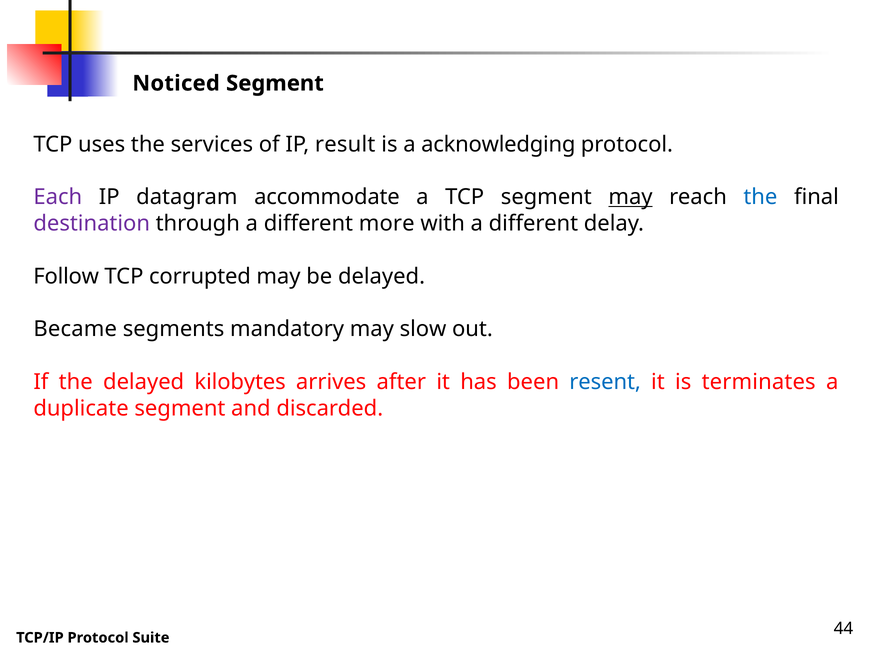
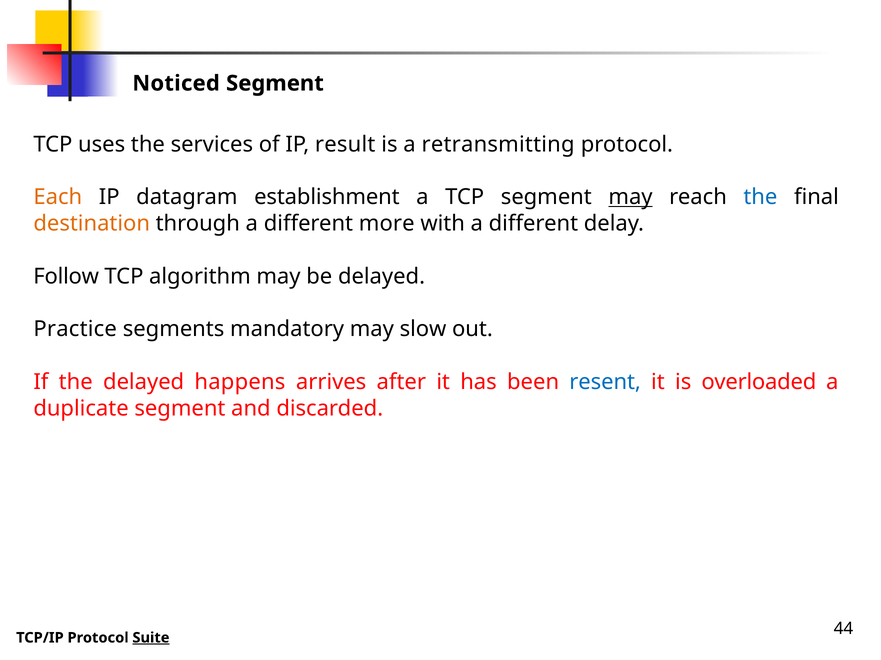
acknowledging: acknowledging -> retransmitting
Each colour: purple -> orange
accommodate: accommodate -> establishment
destination colour: purple -> orange
corrupted: corrupted -> algorithm
Became: Became -> Practice
kilobytes: kilobytes -> happens
terminates: terminates -> overloaded
Suite underline: none -> present
